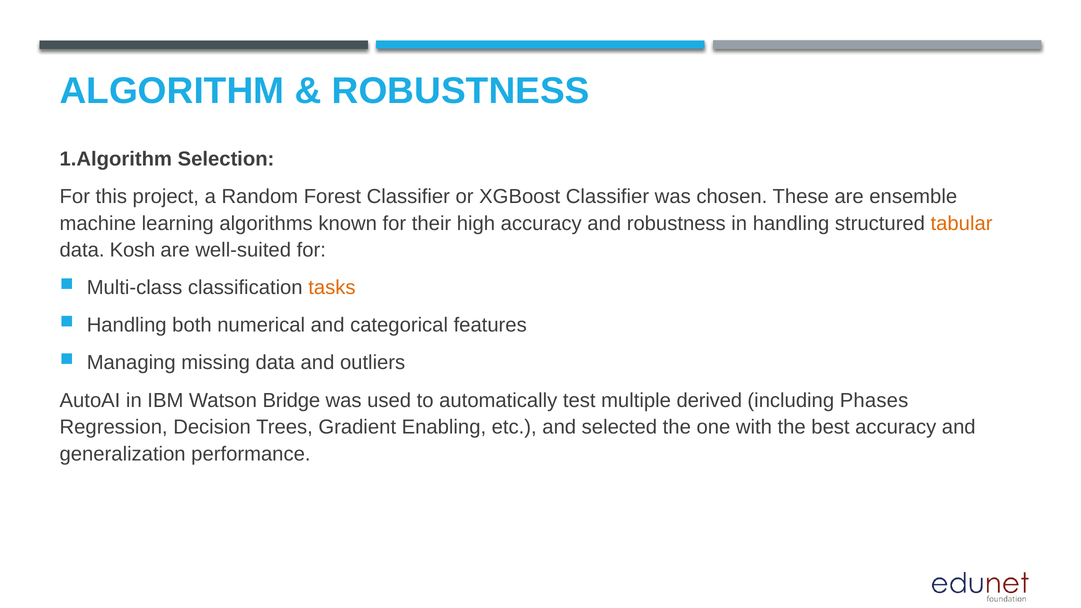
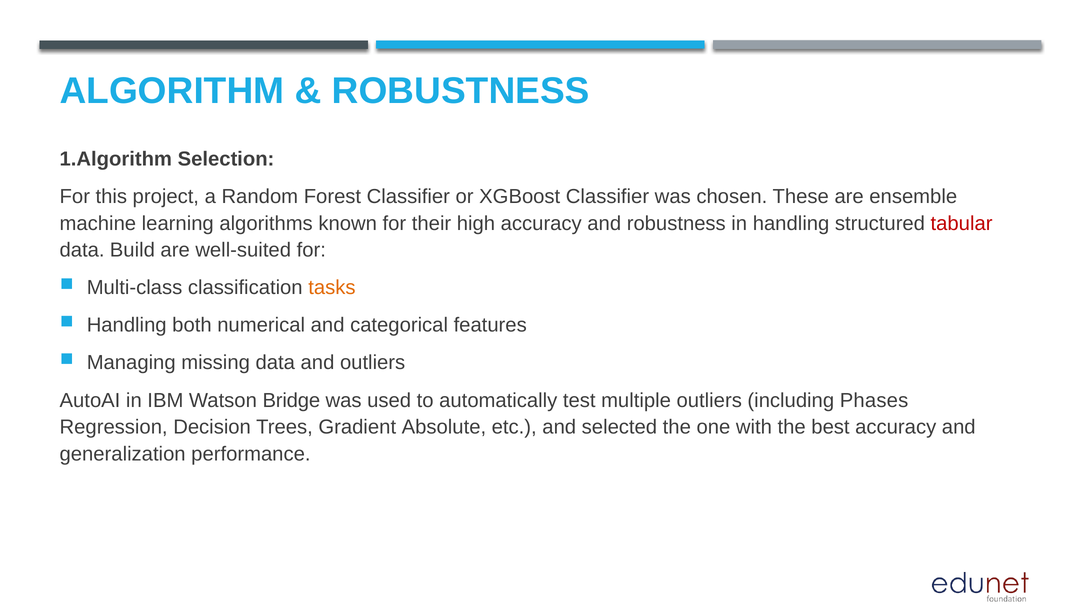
tabular colour: orange -> red
Kosh: Kosh -> Build
multiple derived: derived -> outliers
Enabling: Enabling -> Absolute
